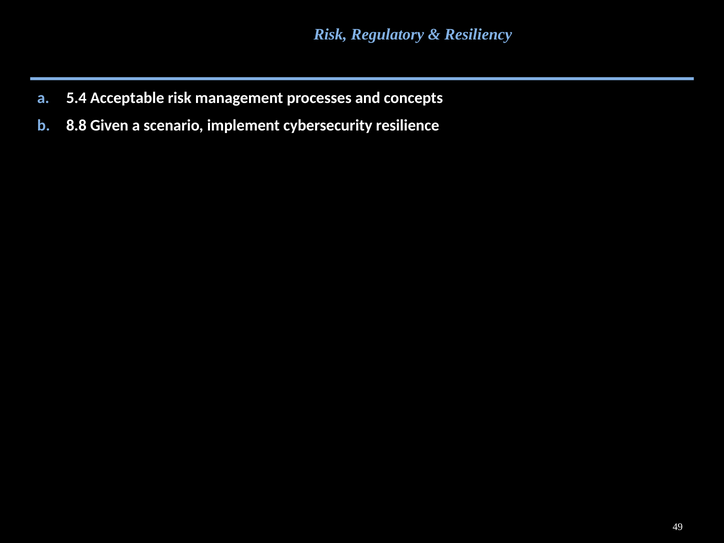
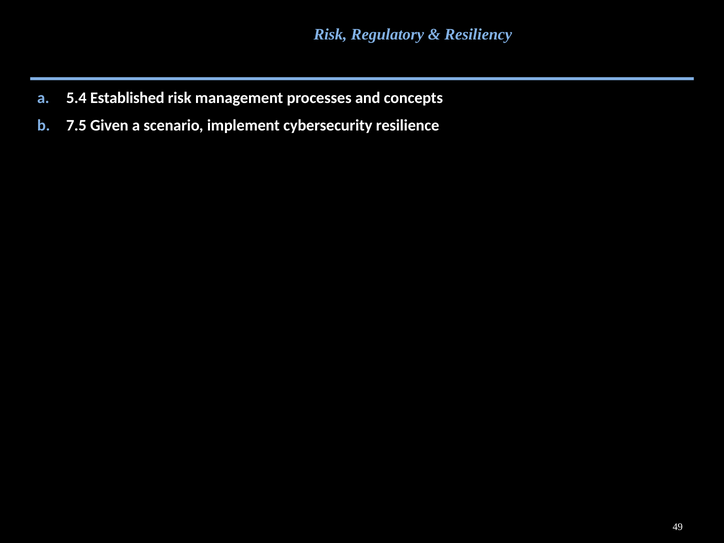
Acceptable: Acceptable -> Established
8.8: 8.8 -> 7.5
